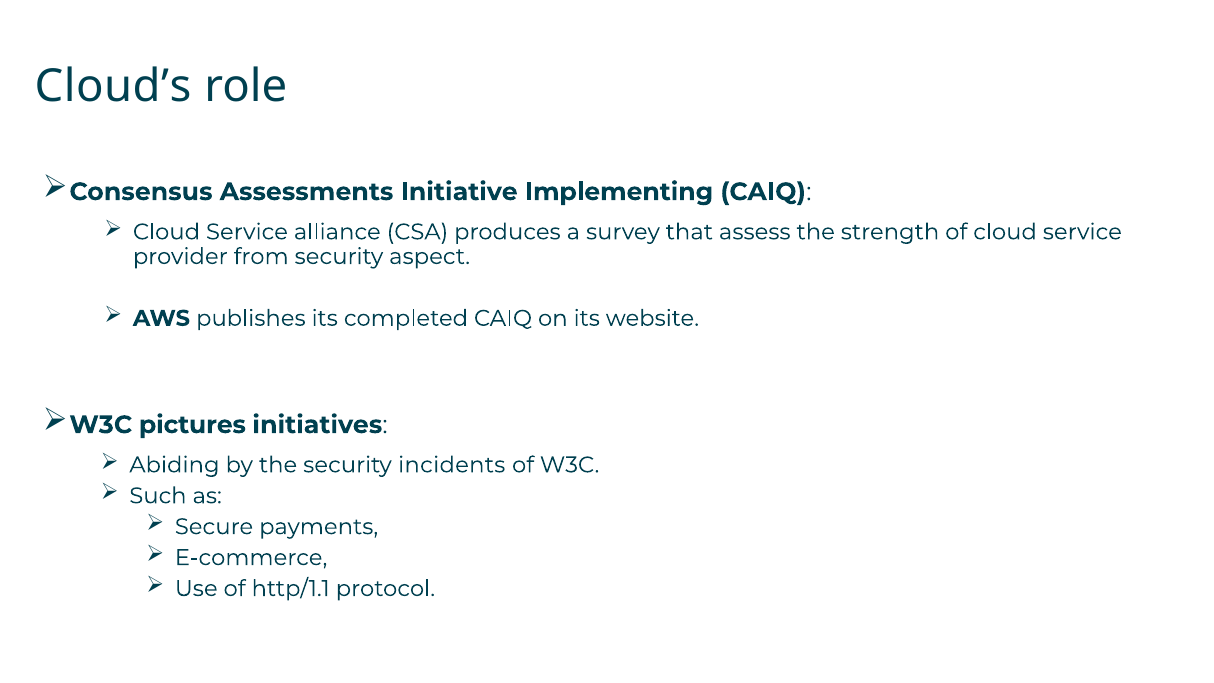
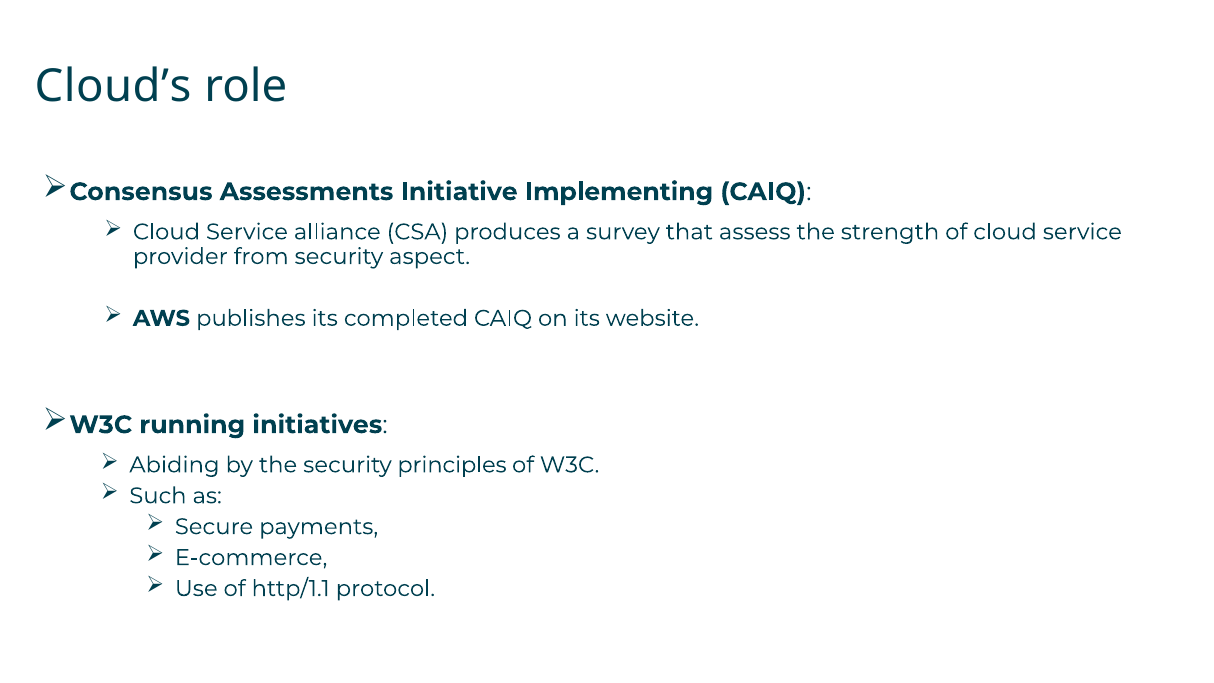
pictures: pictures -> running
incidents: incidents -> principles
